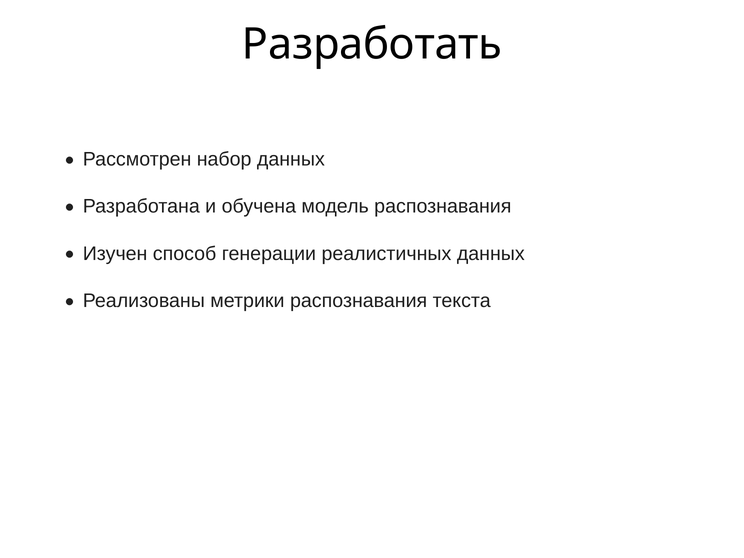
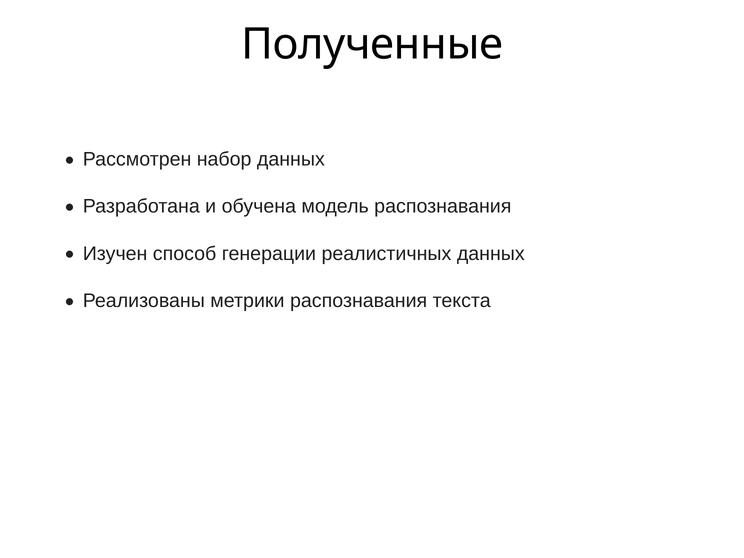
Разработать: Разработать -> Полученные
